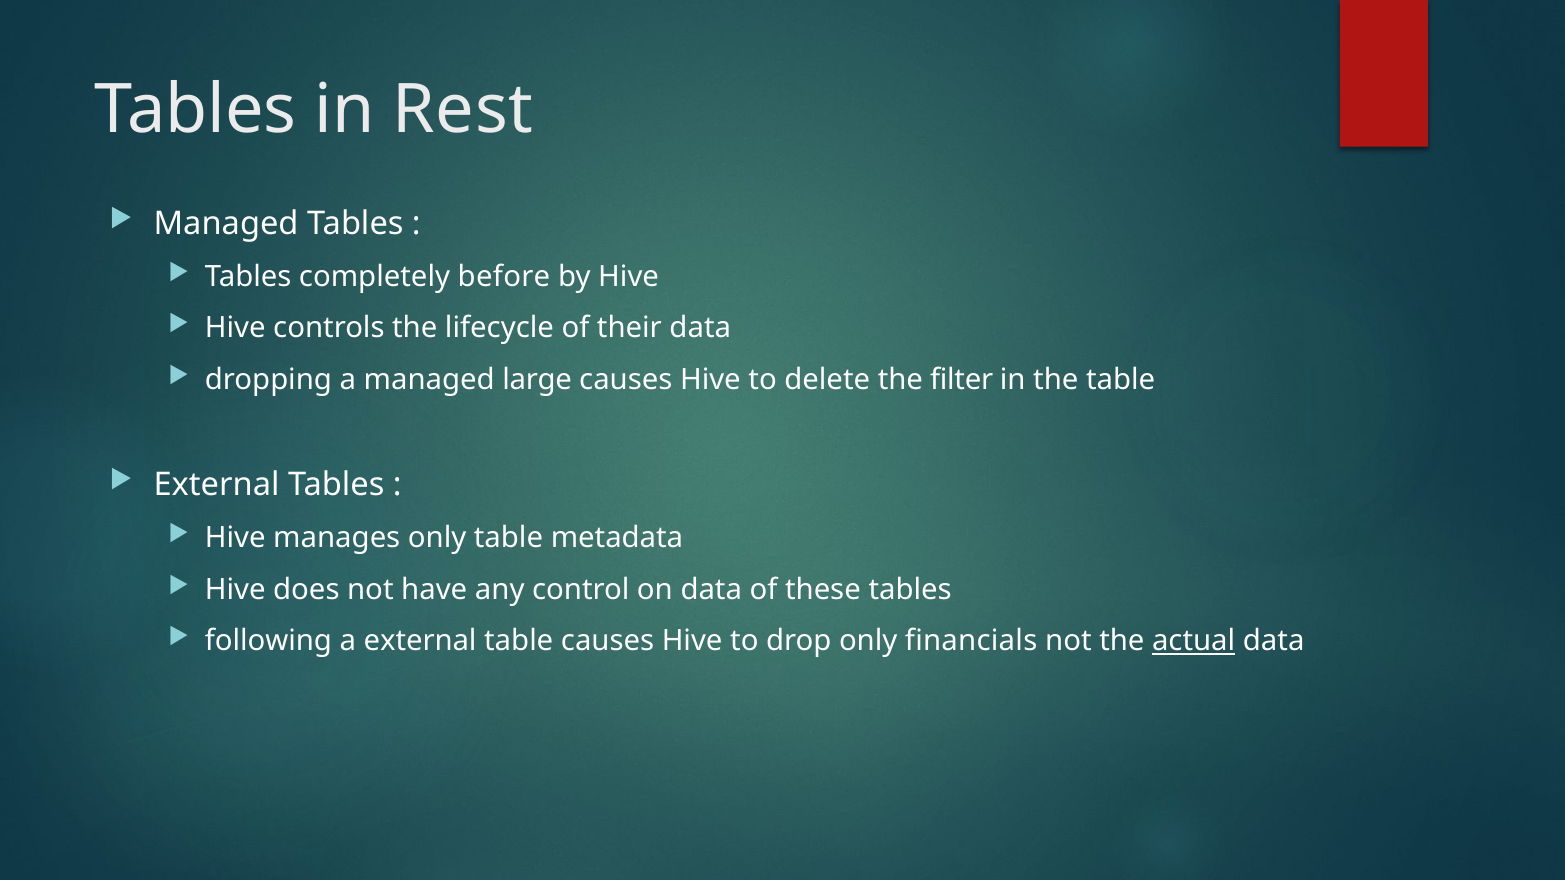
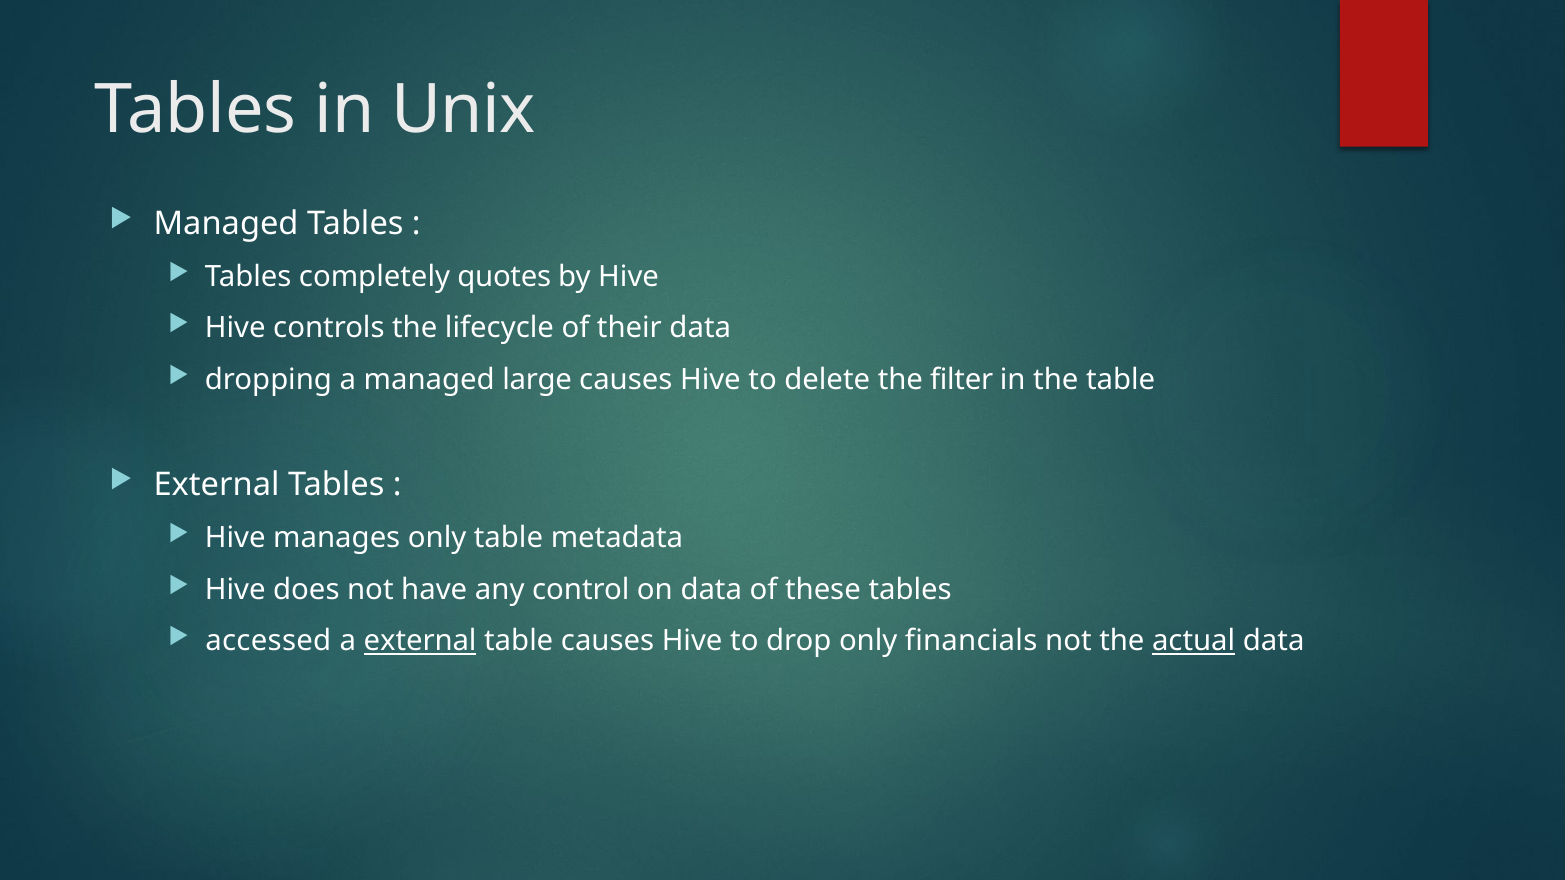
Rest: Rest -> Unix
before: before -> quotes
following: following -> accessed
external at (420, 641) underline: none -> present
